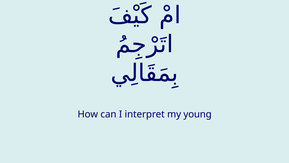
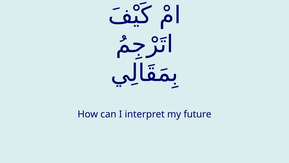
young: young -> future
